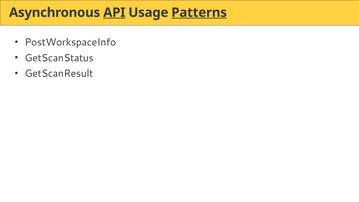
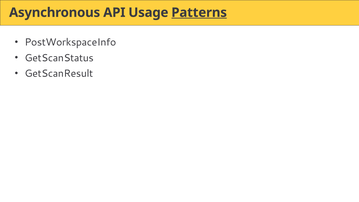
API underline: present -> none
